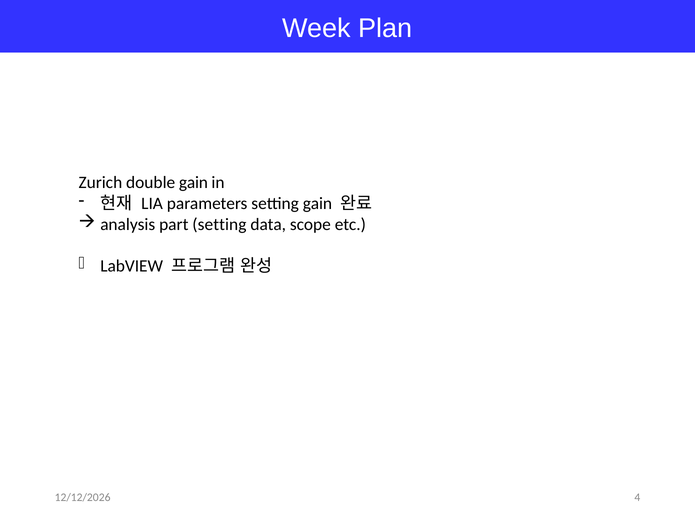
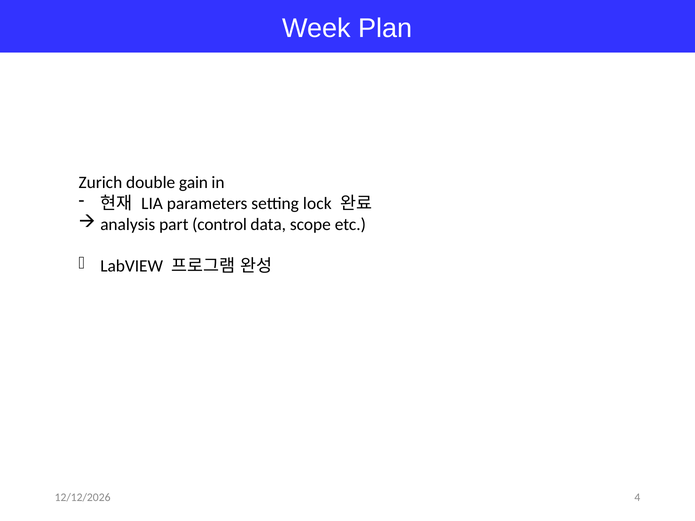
setting gain: gain -> lock
part setting: setting -> control
